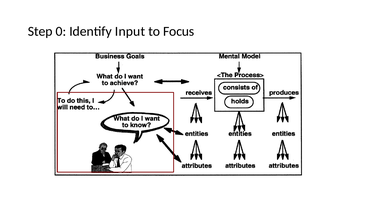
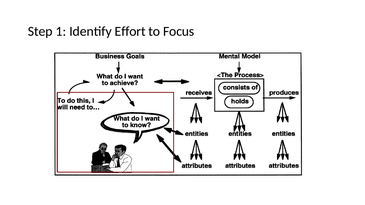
0: 0 -> 1
Input: Input -> Effort
